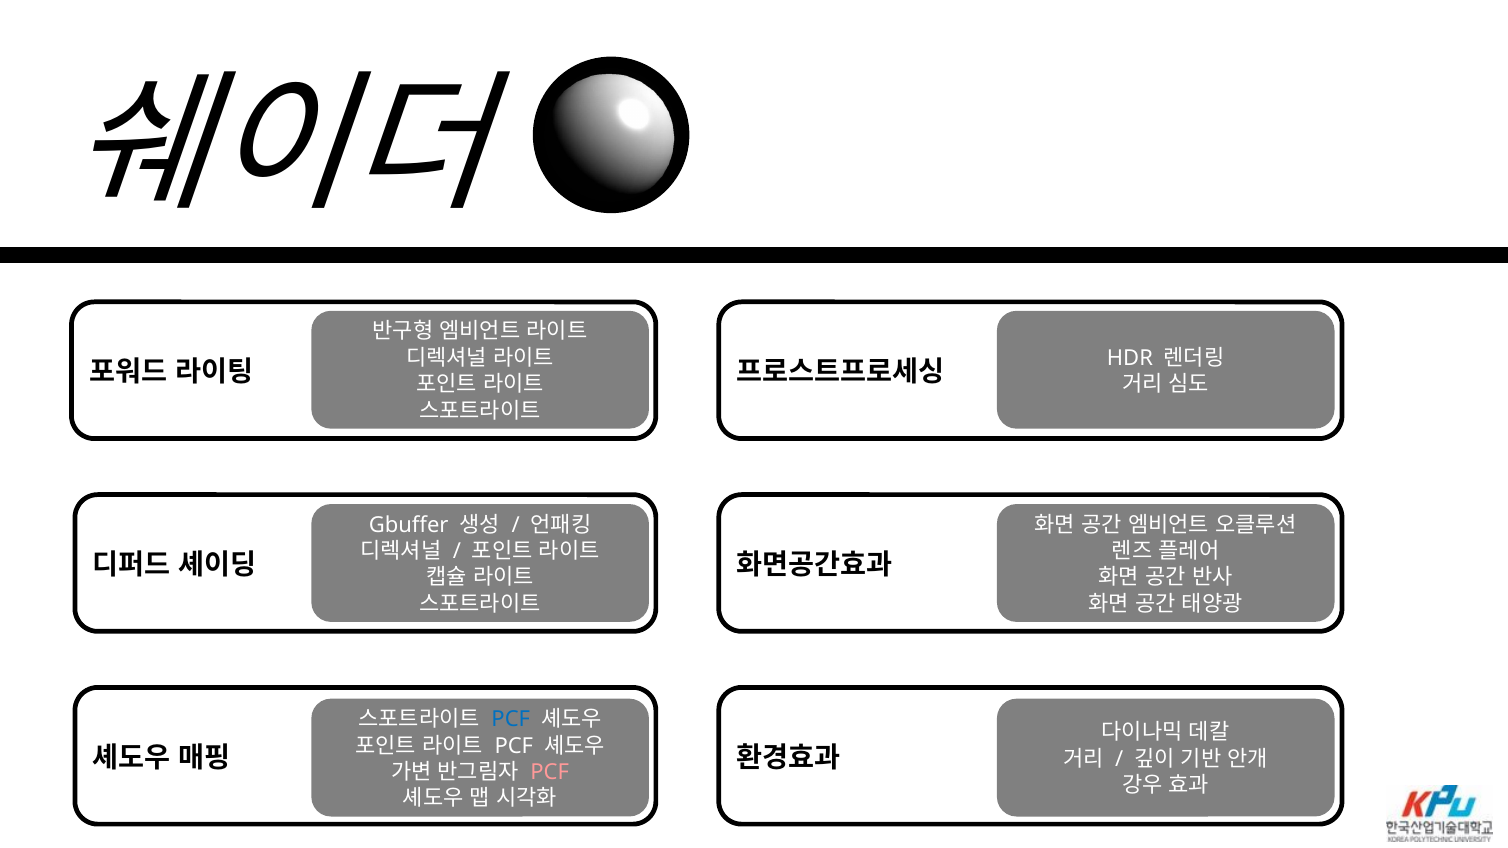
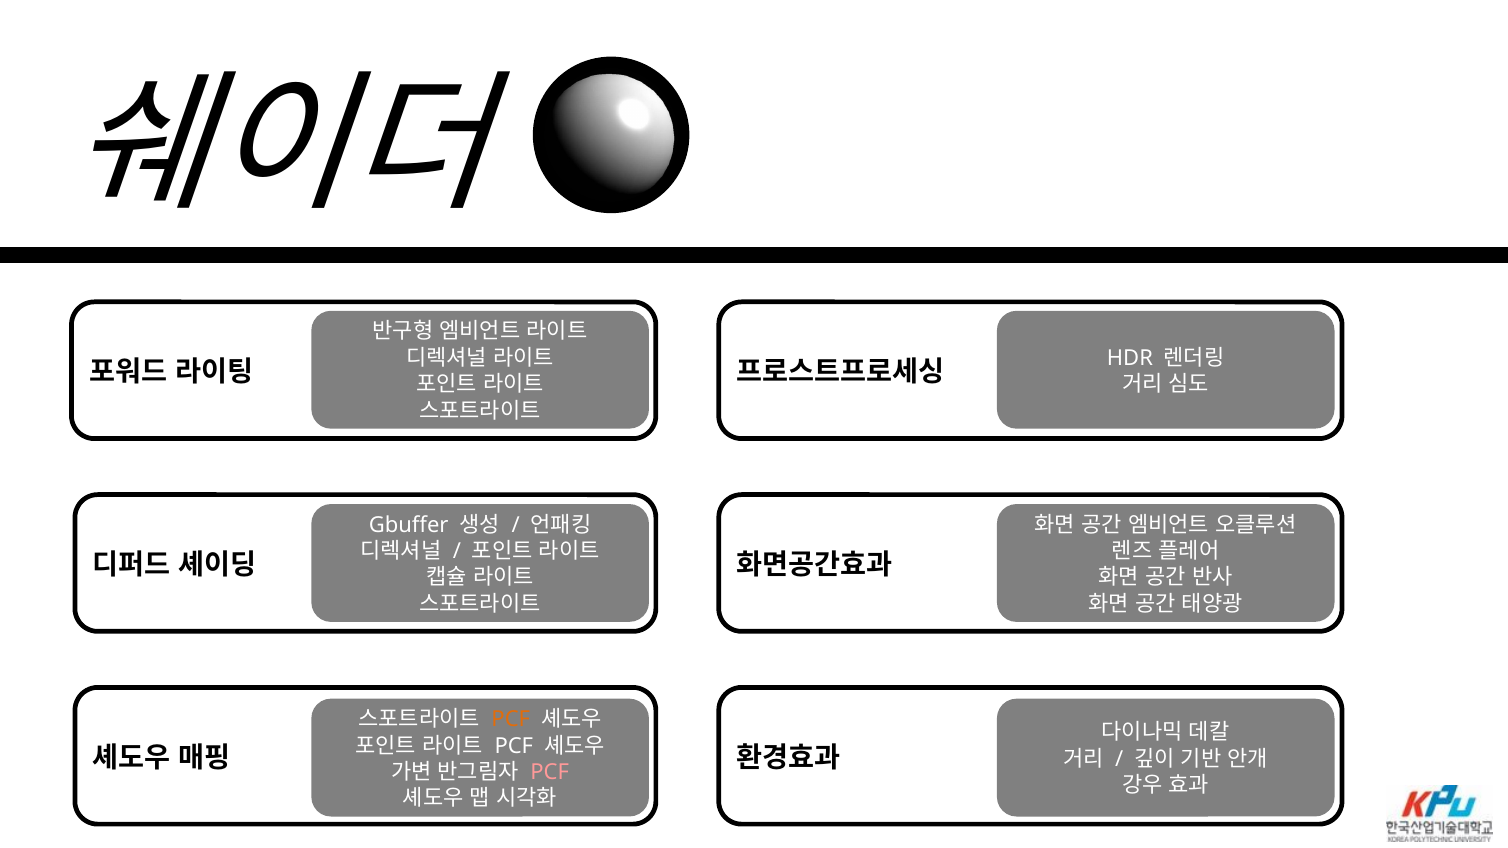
PCF at (511, 720) colour: blue -> orange
